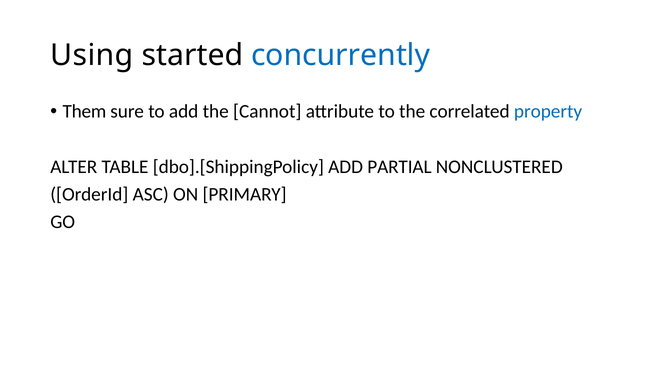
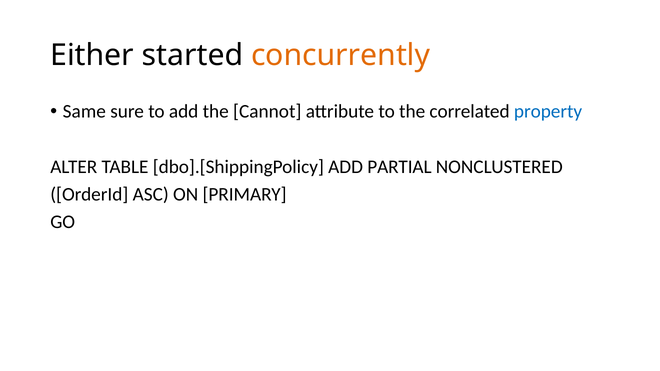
Using: Using -> Either
concurrently colour: blue -> orange
Them: Them -> Same
